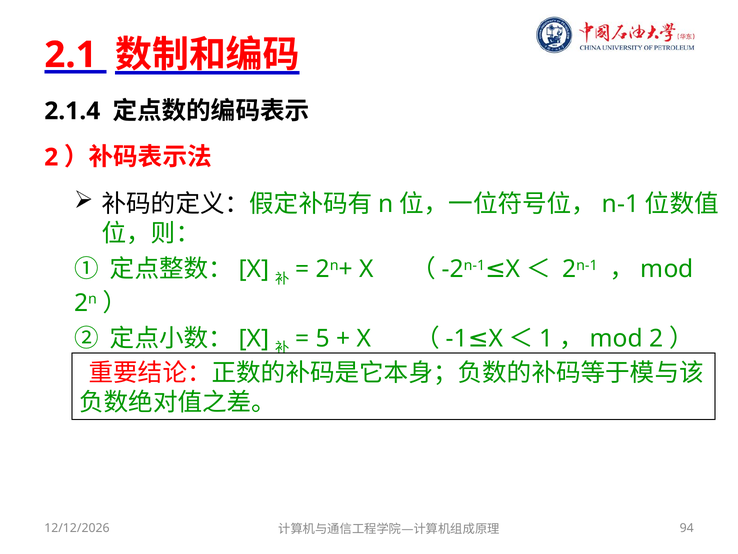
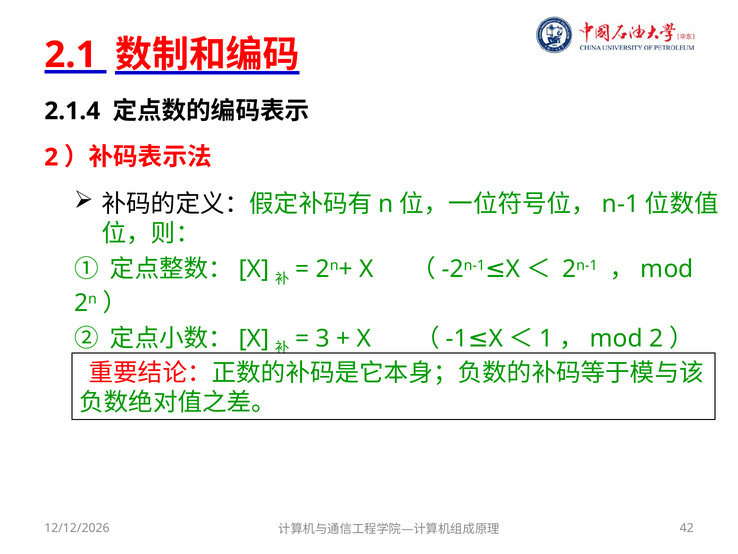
5: 5 -> 3
94: 94 -> 42
